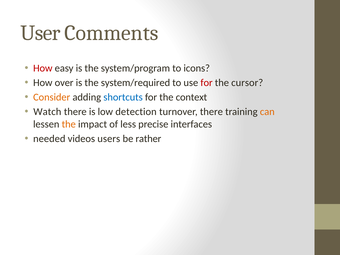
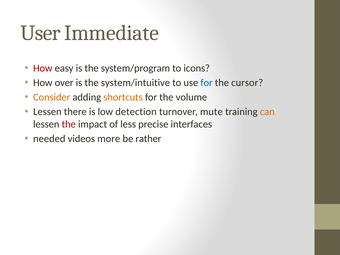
Comments: Comments -> Immediate
system/required: system/required -> system/intuitive
for at (207, 83) colour: red -> blue
shortcuts colour: blue -> orange
context: context -> volume
Watch at (47, 112): Watch -> Lessen
turnover there: there -> mute
the at (69, 124) colour: orange -> red
users: users -> more
